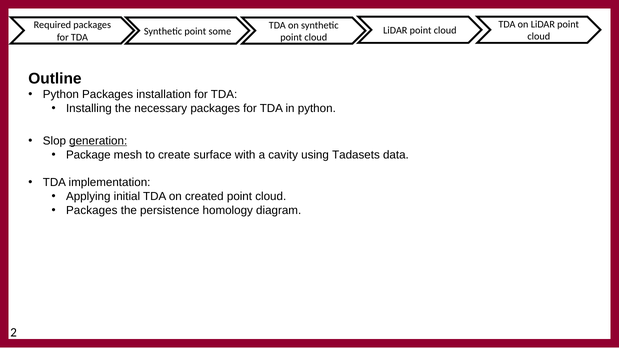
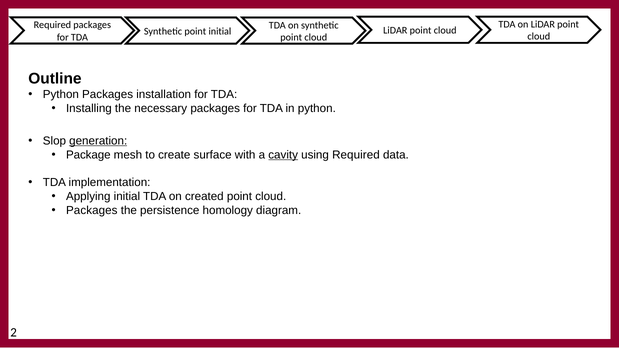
point some: some -> initial
cavity underline: none -> present
using Tadasets: Tadasets -> Required
